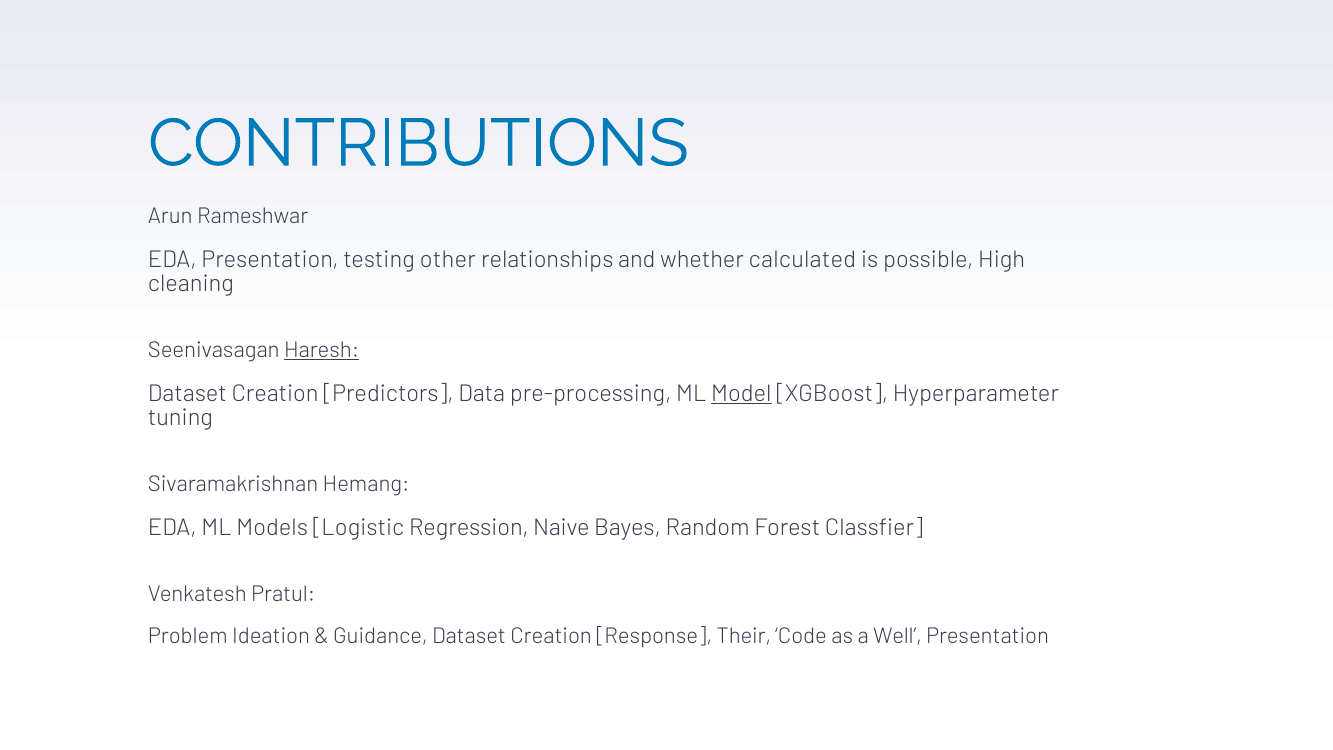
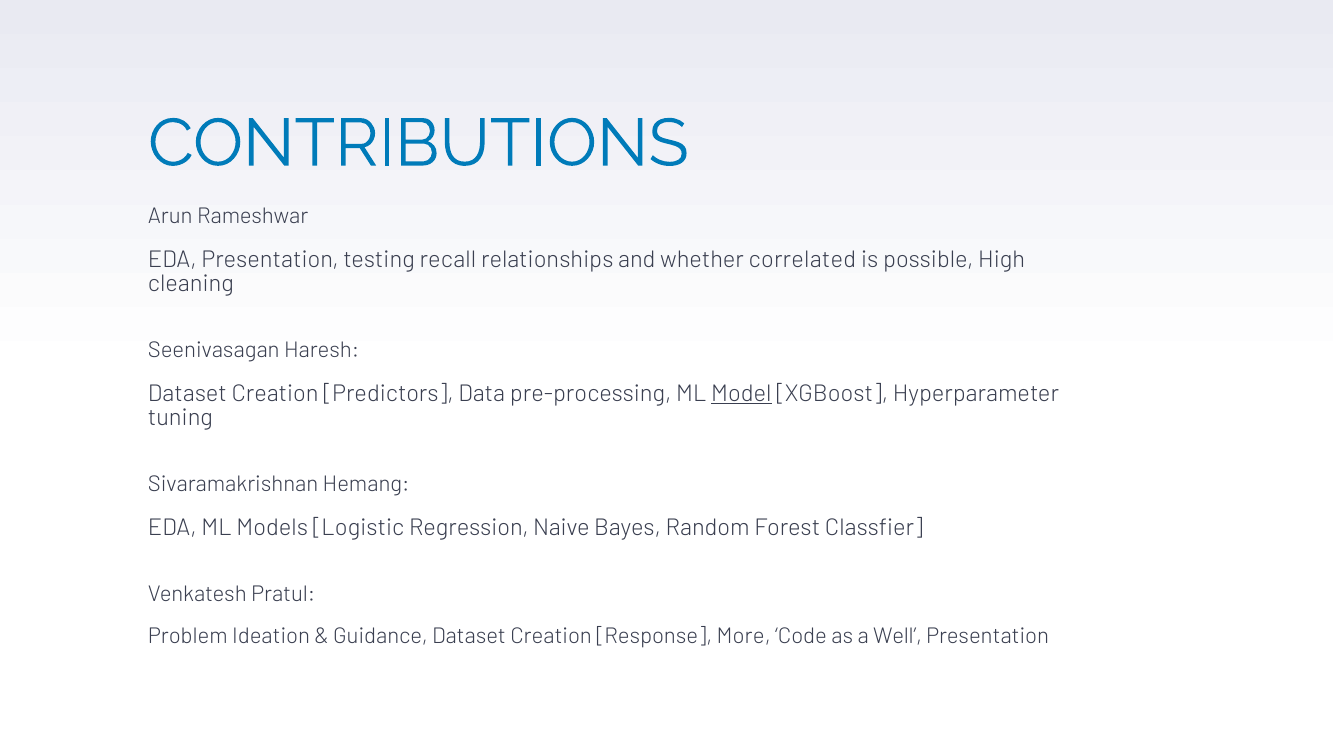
other: other -> recall
calculated: calculated -> correlated
Haresh underline: present -> none
Their: Their -> More
